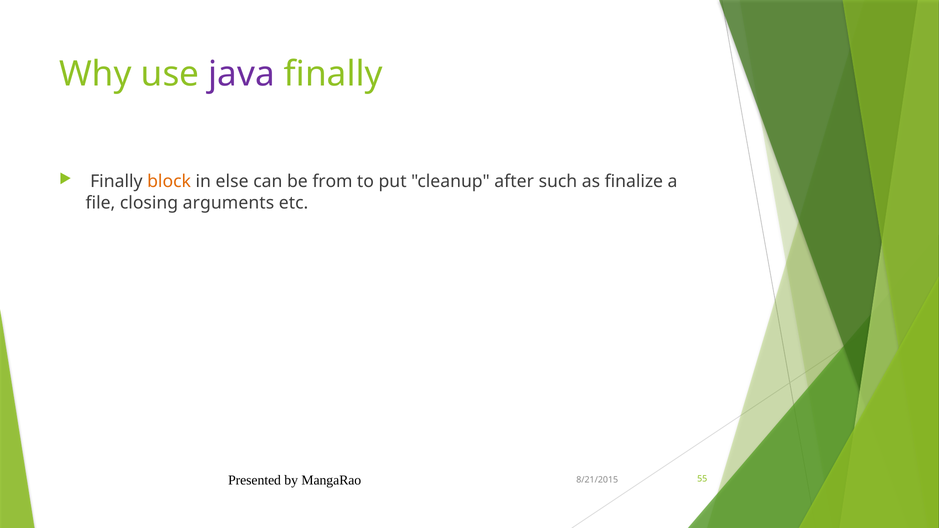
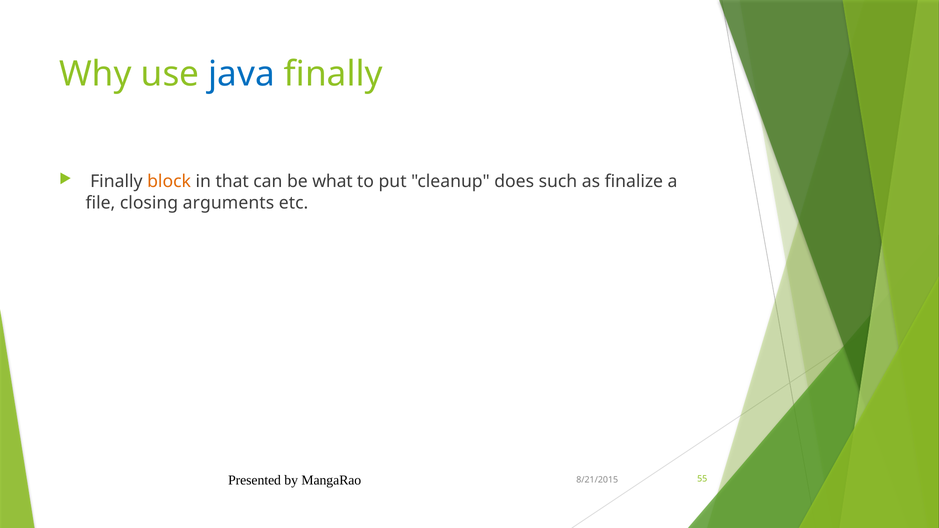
java colour: purple -> blue
else: else -> that
from: from -> what
after: after -> does
